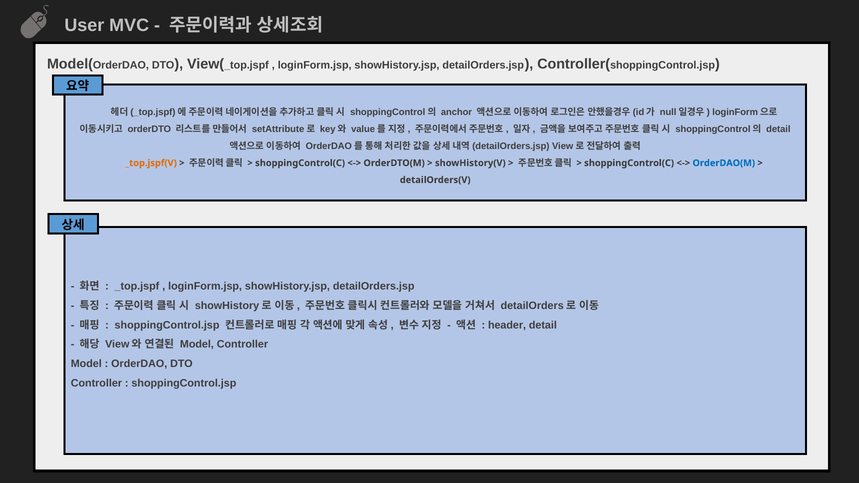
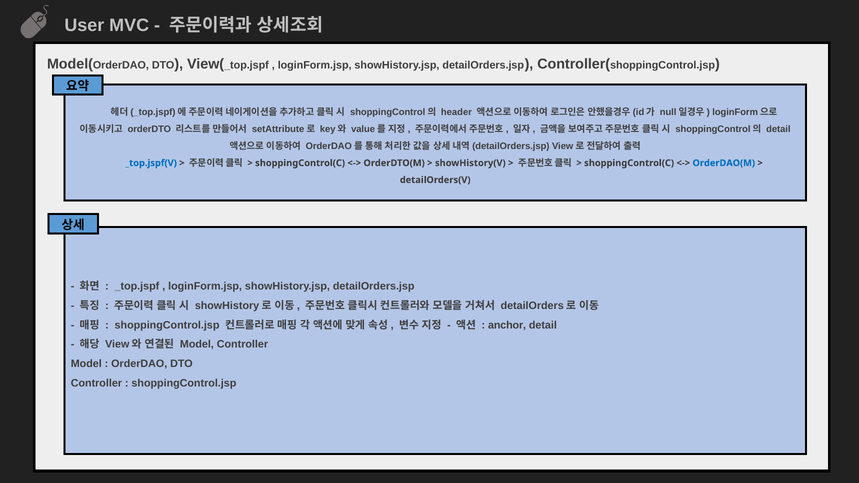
anchor: anchor -> header
_top.jspf(V colour: orange -> blue
header: header -> anchor
